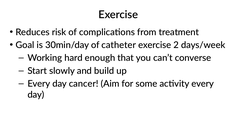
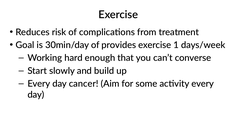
catheter: catheter -> provides
2: 2 -> 1
